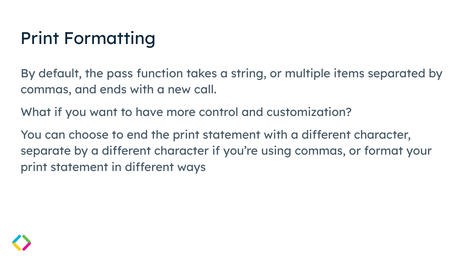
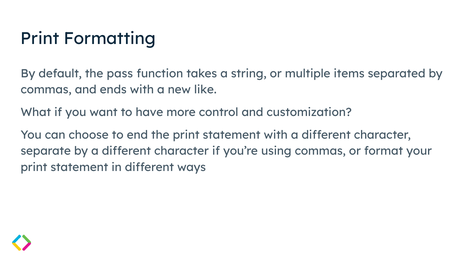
call: call -> like
